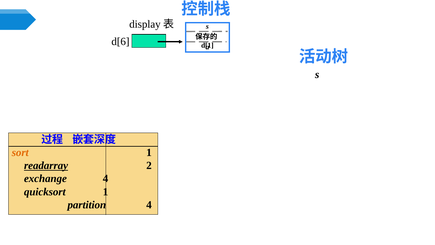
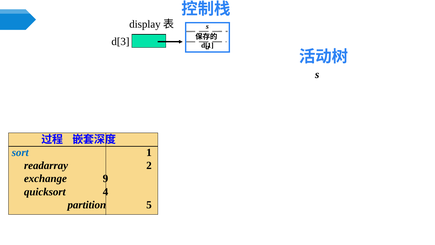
d[6: d[6 -> d[3
sort colour: orange -> blue
readarray underline: present -> none
exchange 4: 4 -> 9
quicksort 1: 1 -> 4
partition 4: 4 -> 5
